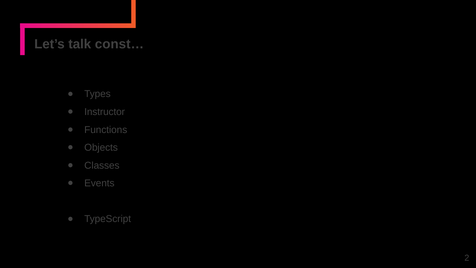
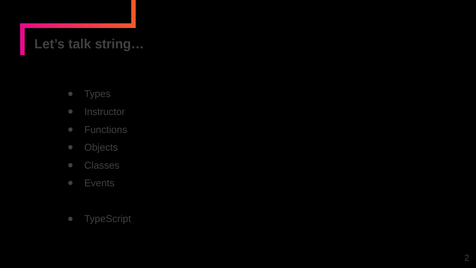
const…: const… -> string…
